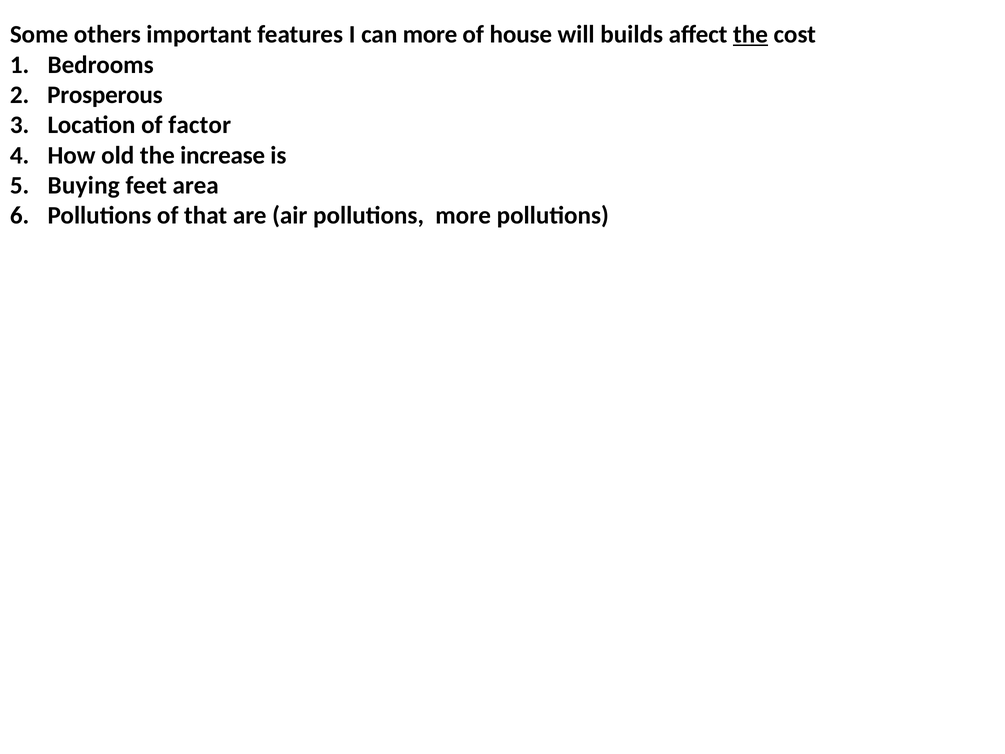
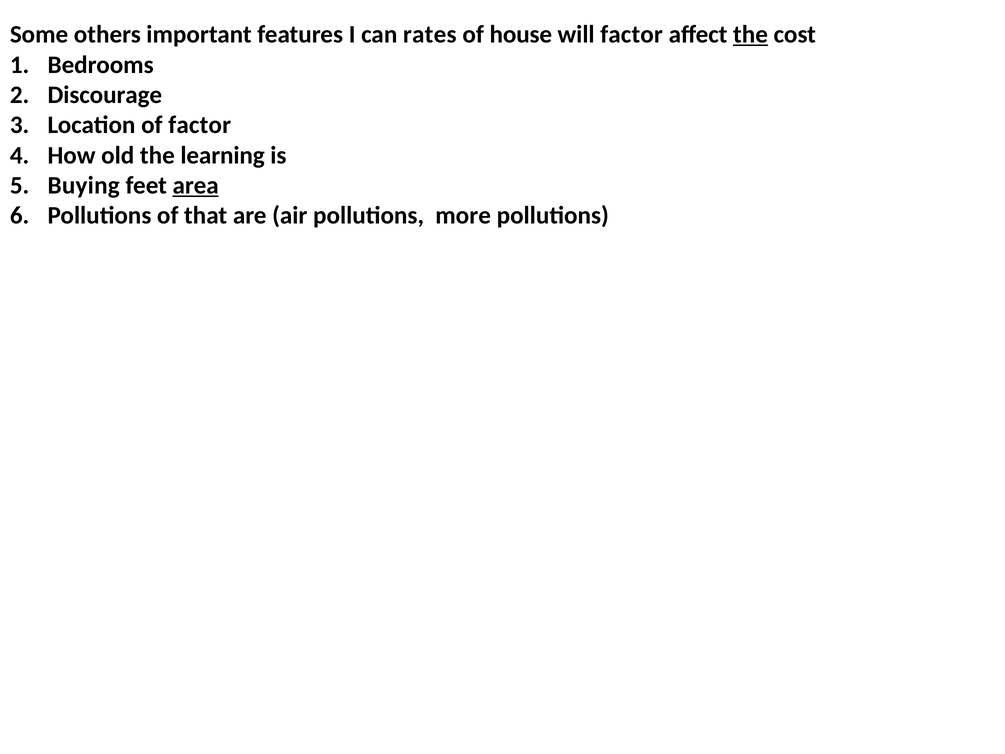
can more: more -> rates
will builds: builds -> factor
Prosperous: Prosperous -> Discourage
increase: increase -> learning
area underline: none -> present
